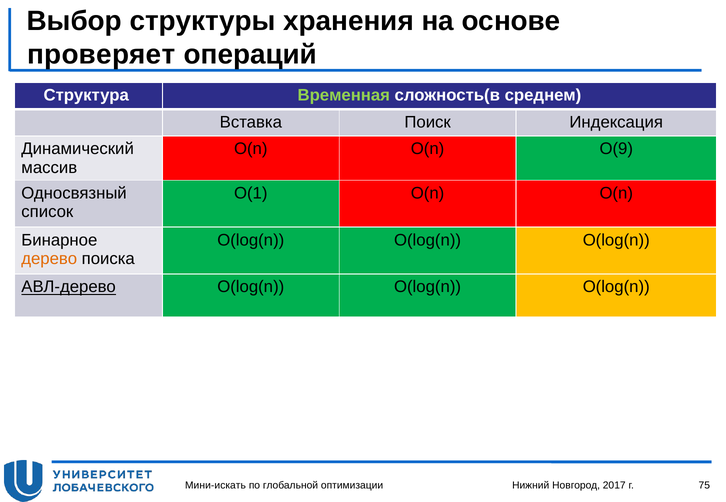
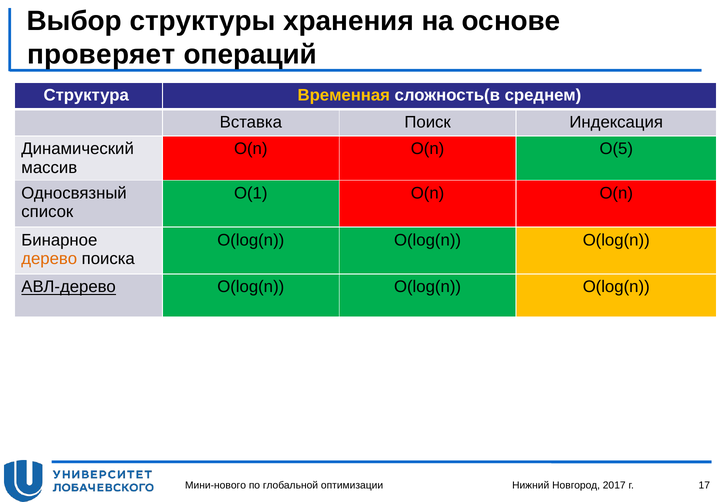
Временная colour: light green -> yellow
O(9: O(9 -> O(5
Мини-искать: Мини-искать -> Мини-нового
75: 75 -> 17
